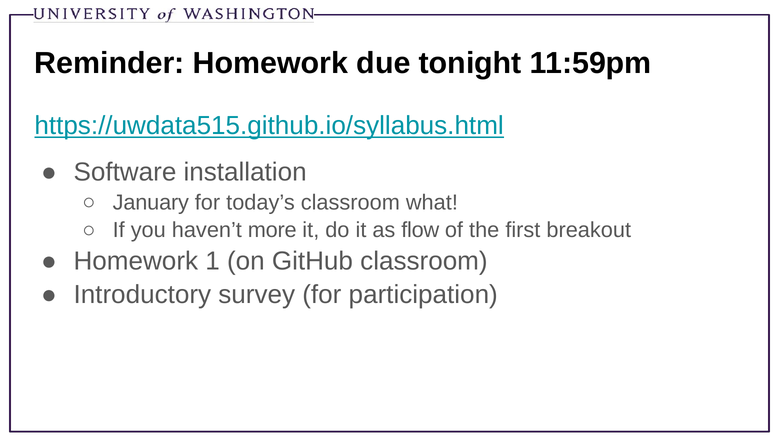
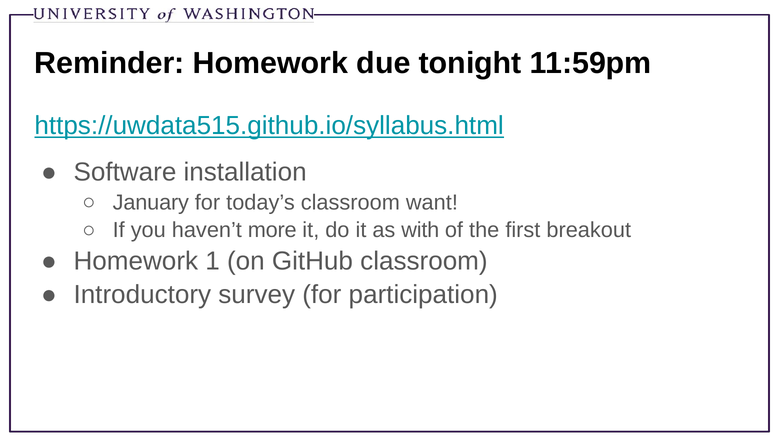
what: what -> want
flow: flow -> with
